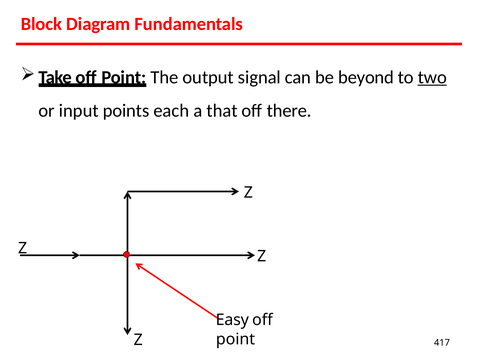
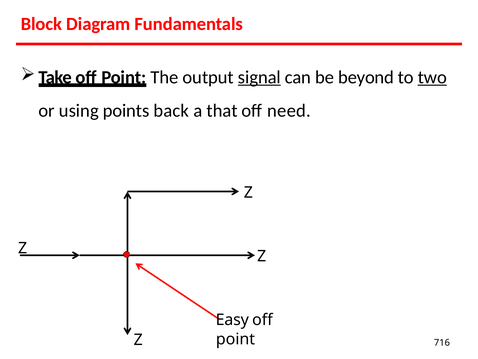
signal underline: none -> present
input: input -> using
each: each -> back
there: there -> need
417: 417 -> 716
